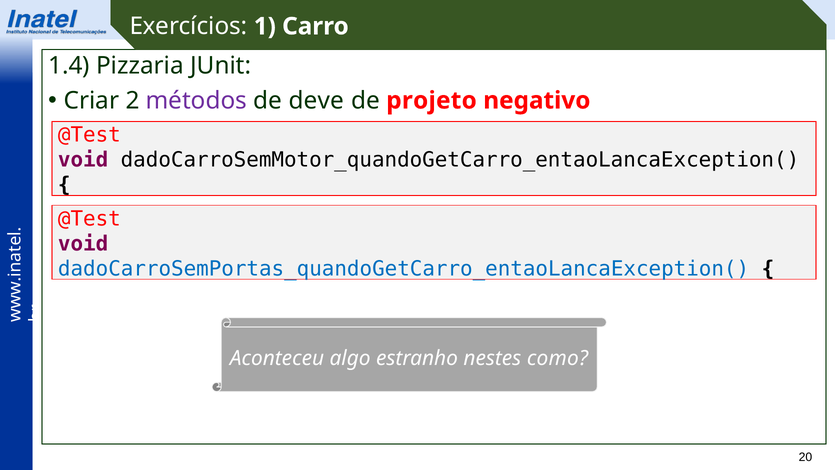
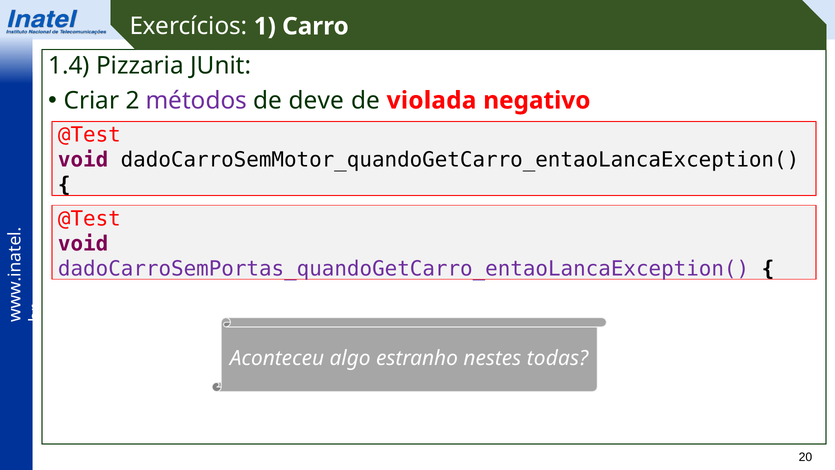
projeto: projeto -> violada
dadoCarroSemPortas_quandoGetCarro_entaoLancaException( colour: blue -> purple
como: como -> todas
